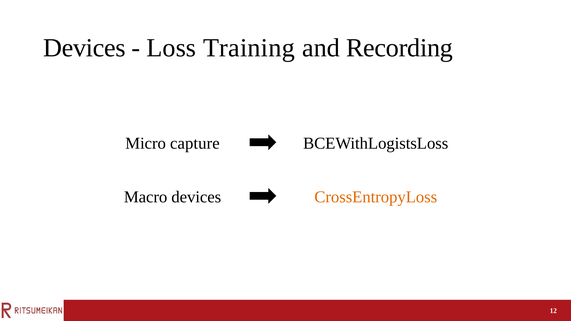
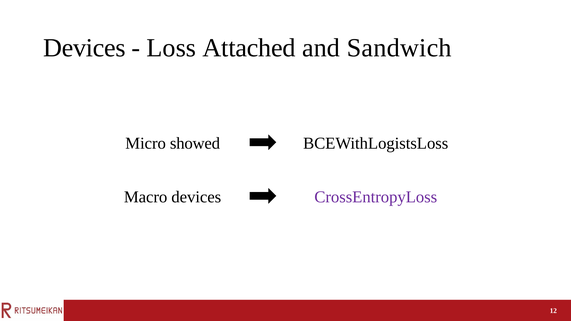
Training: Training -> Attached
Recording: Recording -> Sandwich
capture: capture -> showed
CrossEntropyLoss colour: orange -> purple
